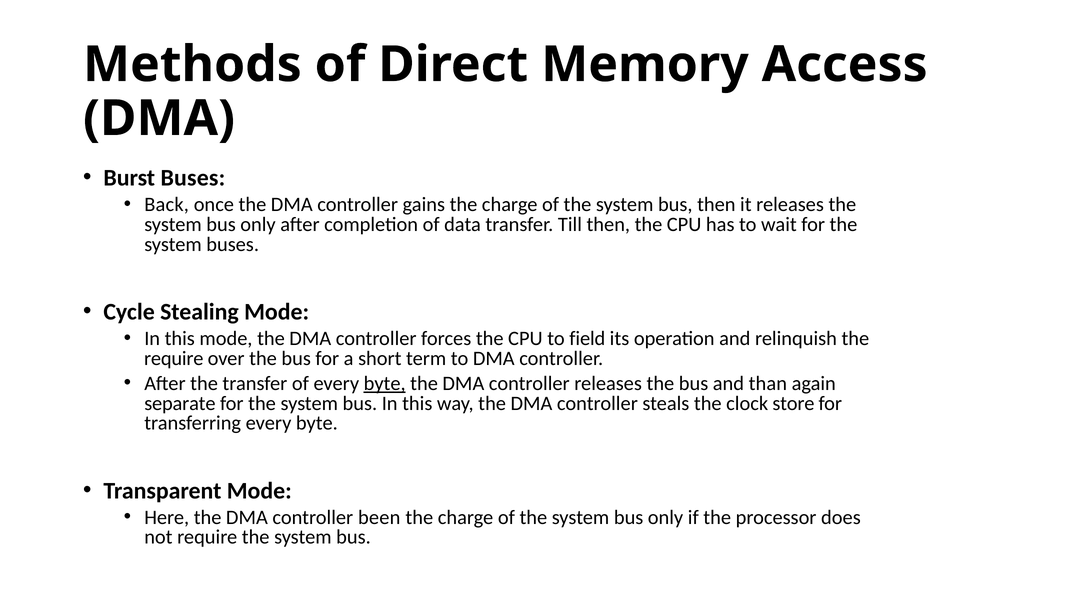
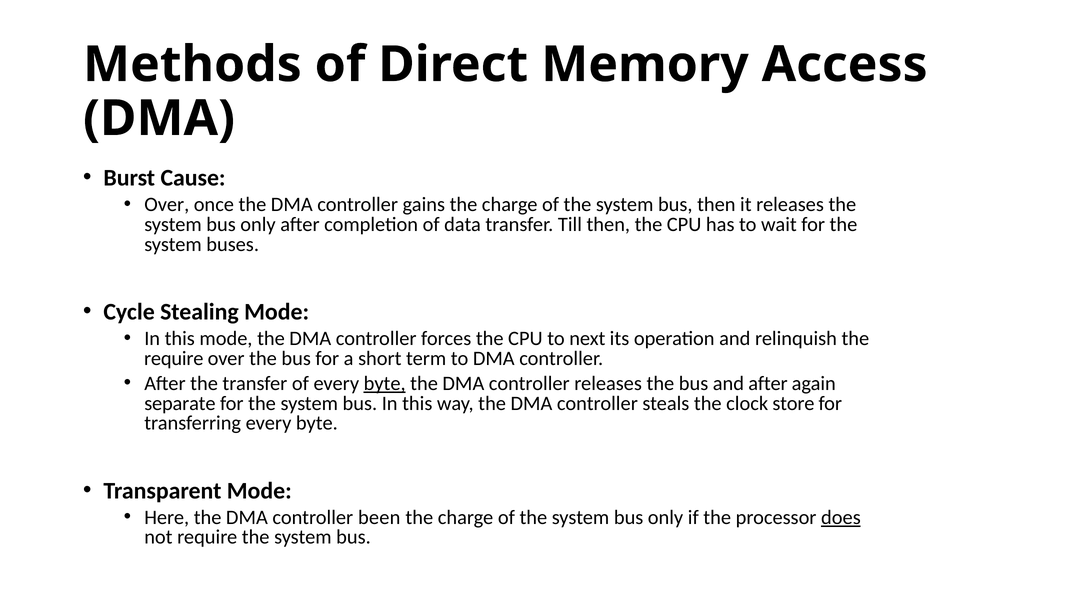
Burst Buses: Buses -> Cause
Back at (167, 205): Back -> Over
field: field -> next
and than: than -> after
does underline: none -> present
